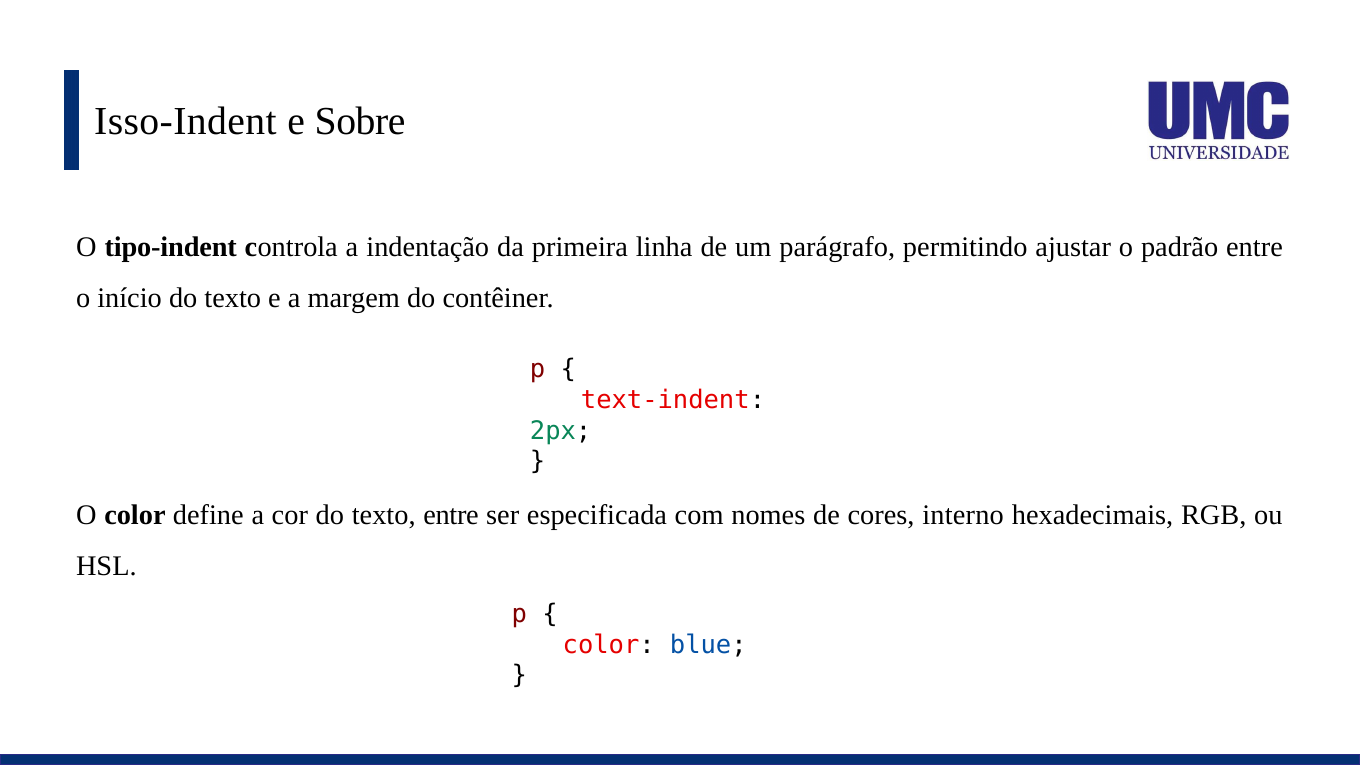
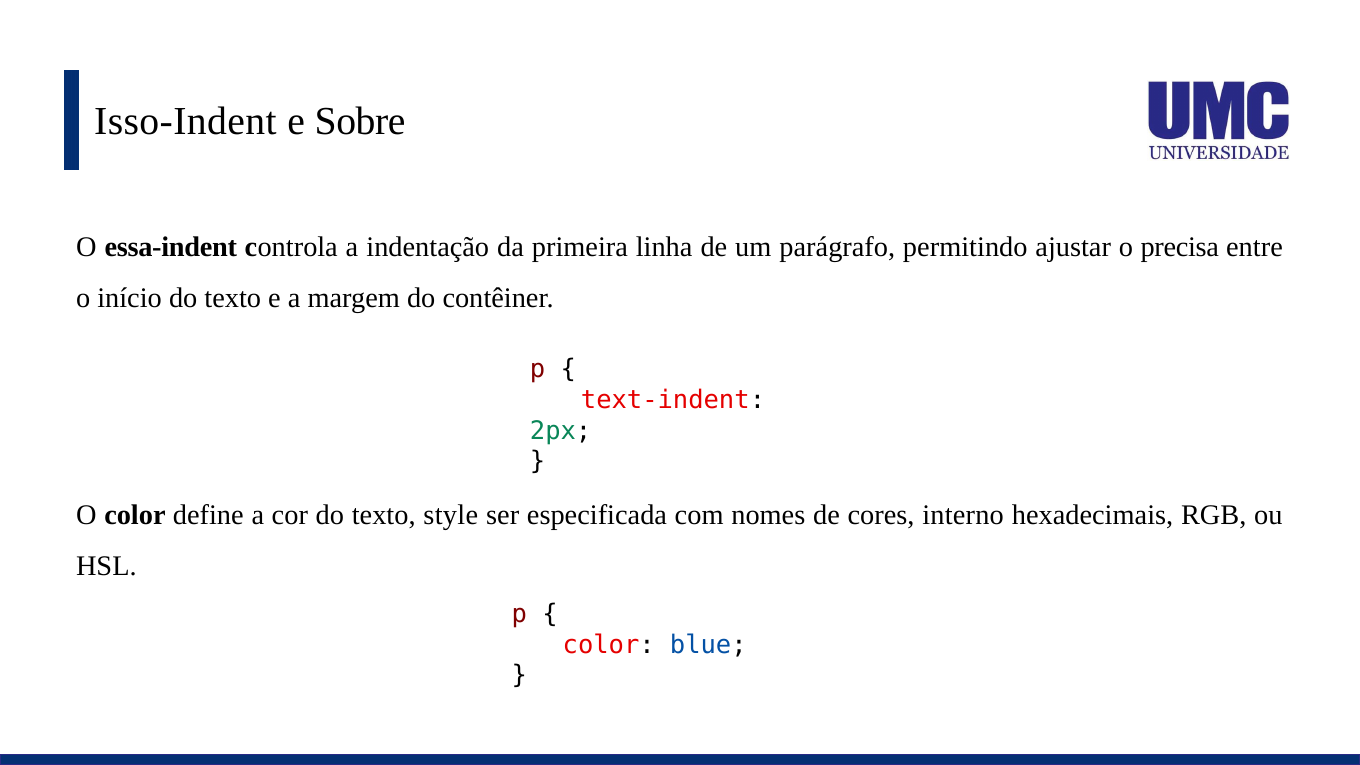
tipo-indent: tipo-indent -> essa-indent
padrão: padrão -> precisa
texto entre: entre -> style
